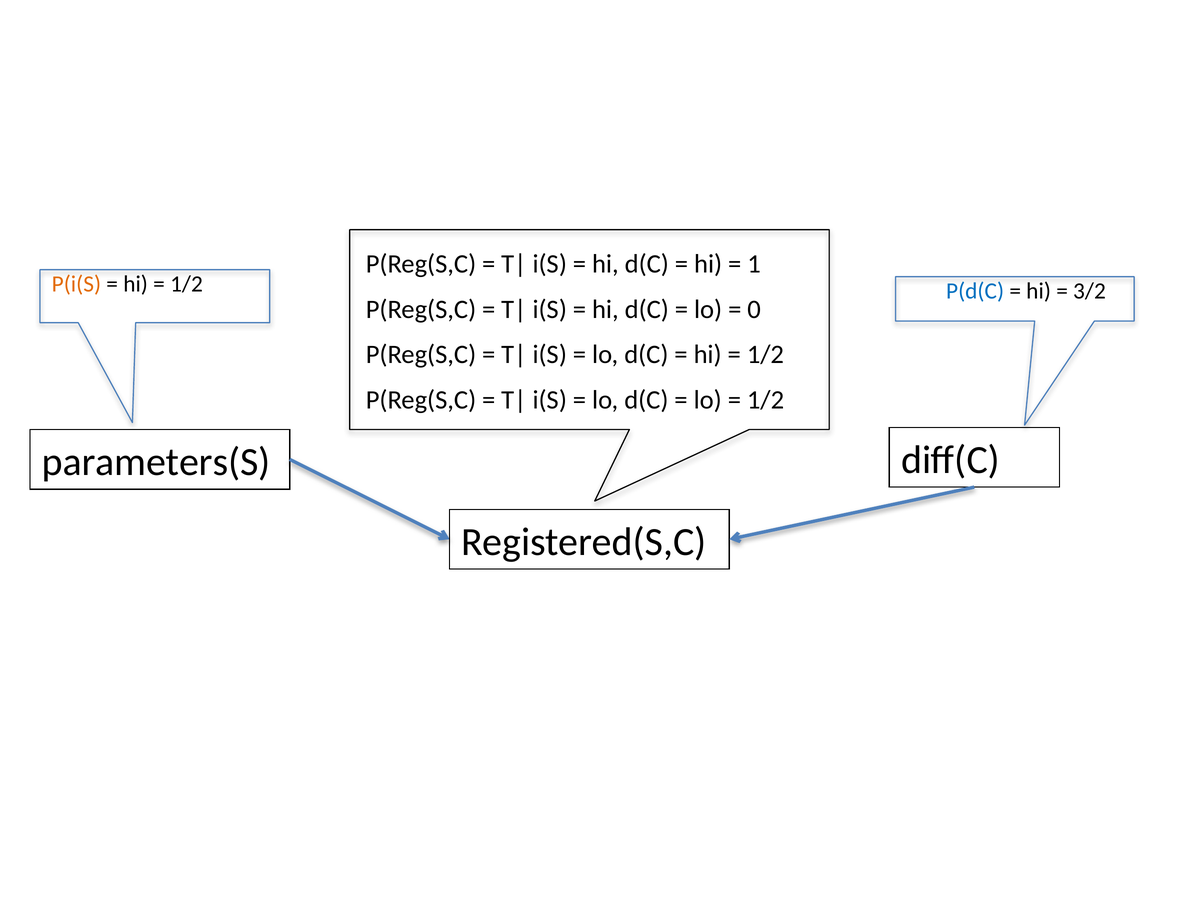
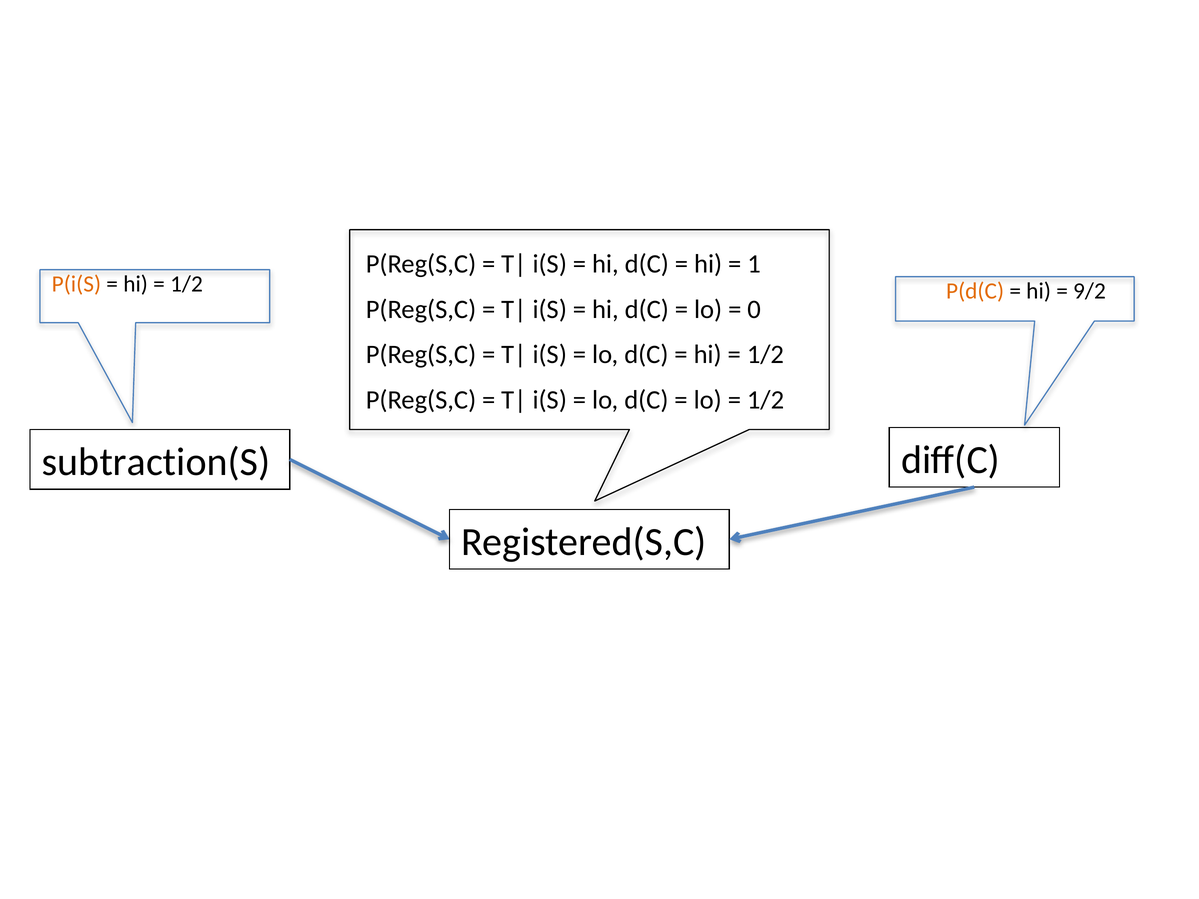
P(d(C colour: blue -> orange
3/2: 3/2 -> 9/2
parameters(S: parameters(S -> subtraction(S
